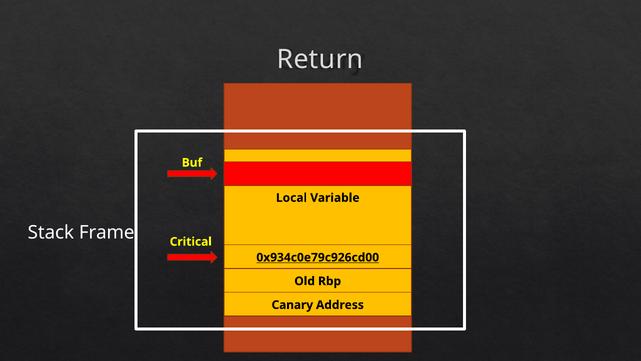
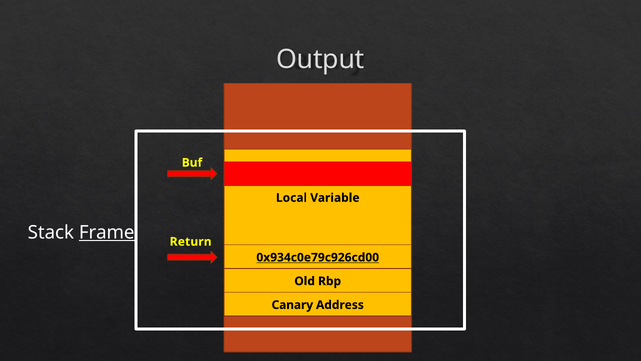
Return: Return -> Output
Frame underline: none -> present
Critical: Critical -> Return
